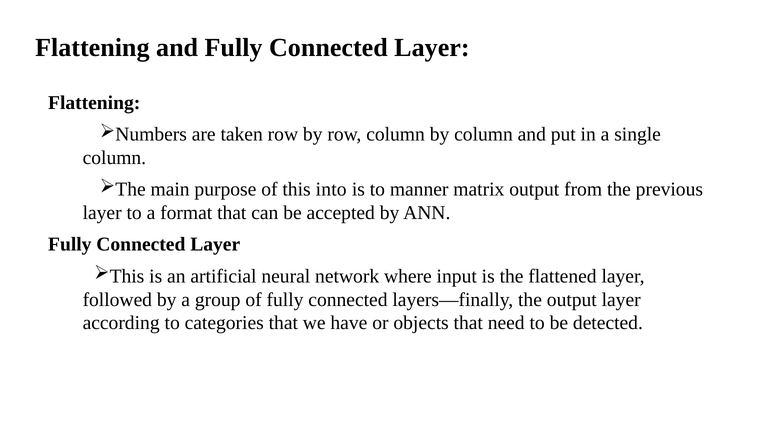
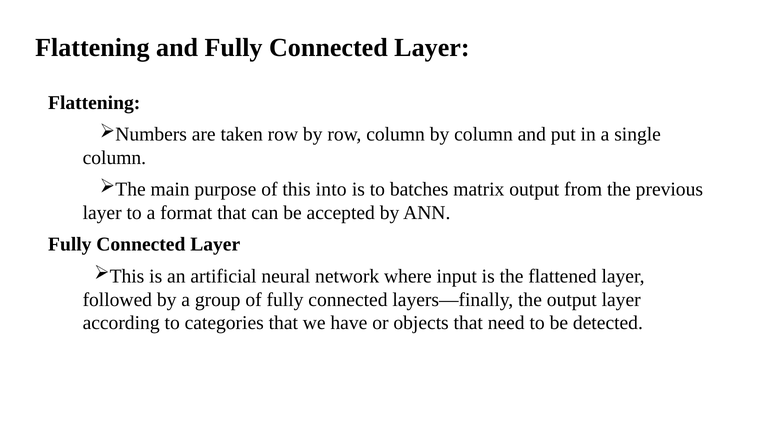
manner: manner -> batches
